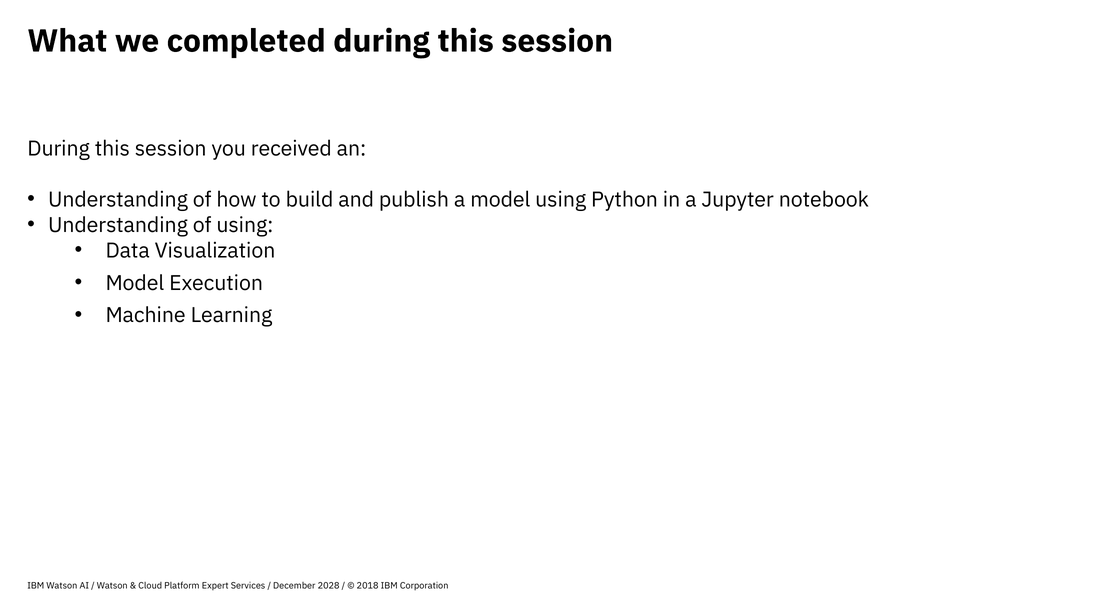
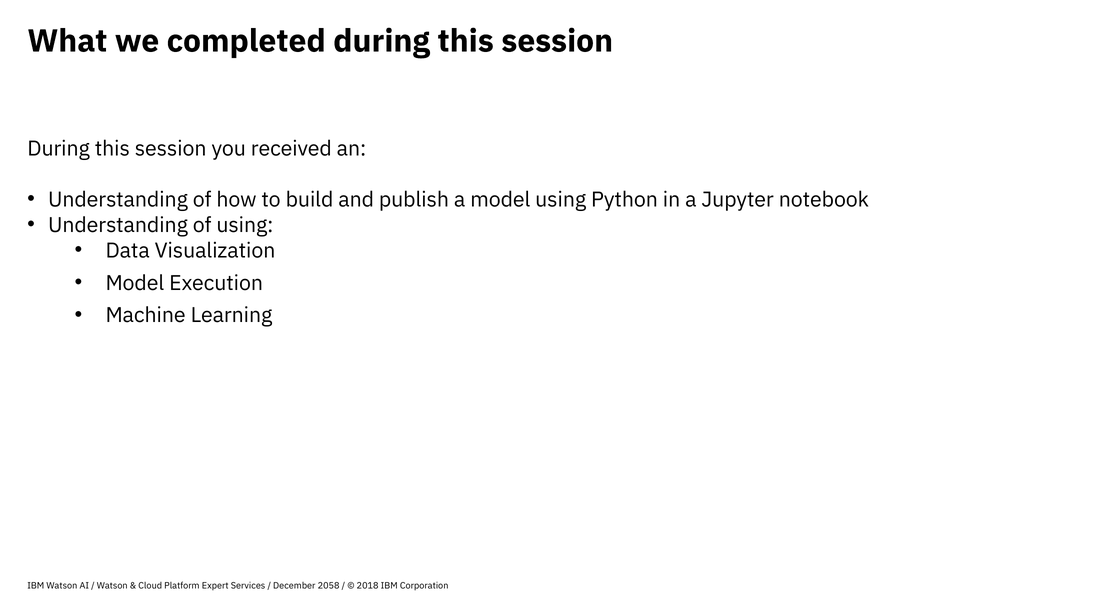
2028: 2028 -> 2058
